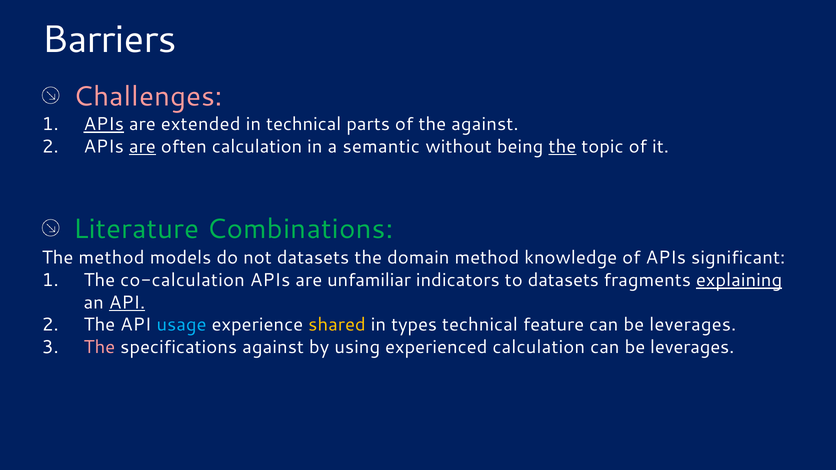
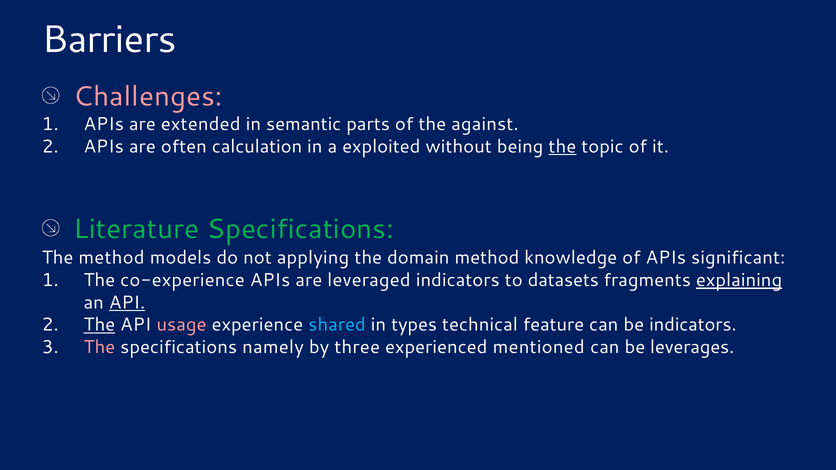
APIs at (104, 124) underline: present -> none
in technical: technical -> semantic
are at (142, 147) underline: present -> none
semantic: semantic -> exploited
Literature Combinations: Combinations -> Specifications
not datasets: datasets -> applying
co-calculation: co-calculation -> co-experience
unfamiliar: unfamiliar -> leveraged
The at (99, 325) underline: none -> present
usage colour: light blue -> pink
shared colour: yellow -> light blue
leverages at (693, 325): leverages -> indicators
specifications against: against -> namely
using: using -> three
experienced calculation: calculation -> mentioned
